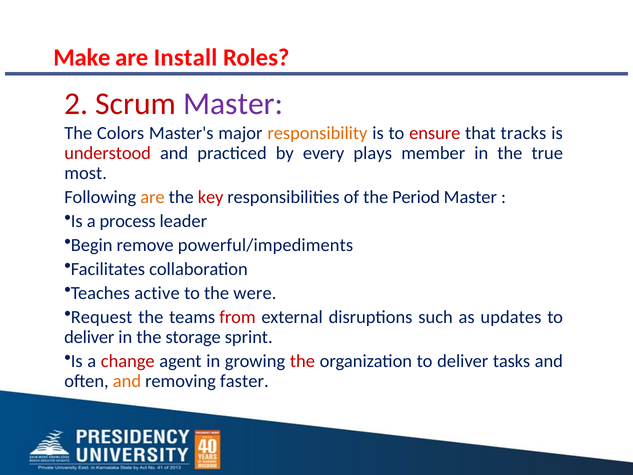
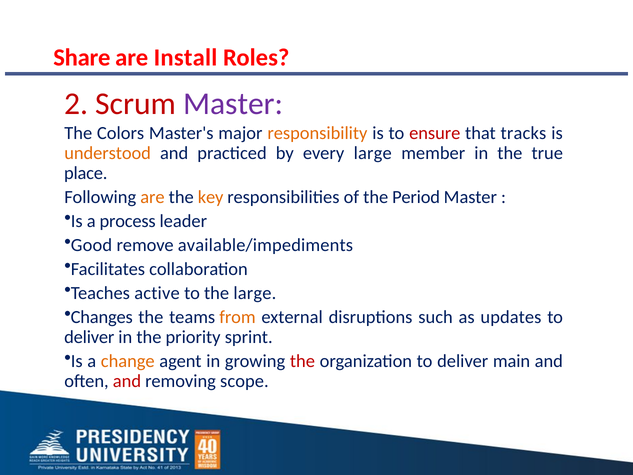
Make: Make -> Share
understood colour: red -> orange
every plays: plays -> large
most: most -> place
key colour: red -> orange
Begin: Begin -> Good
powerful/impediments: powerful/impediments -> available/impediments
the were: were -> large
Request: Request -> Changes
from colour: red -> orange
storage: storage -> priority
change colour: red -> orange
tasks: tasks -> main
and at (127, 381) colour: orange -> red
faster: faster -> scope
